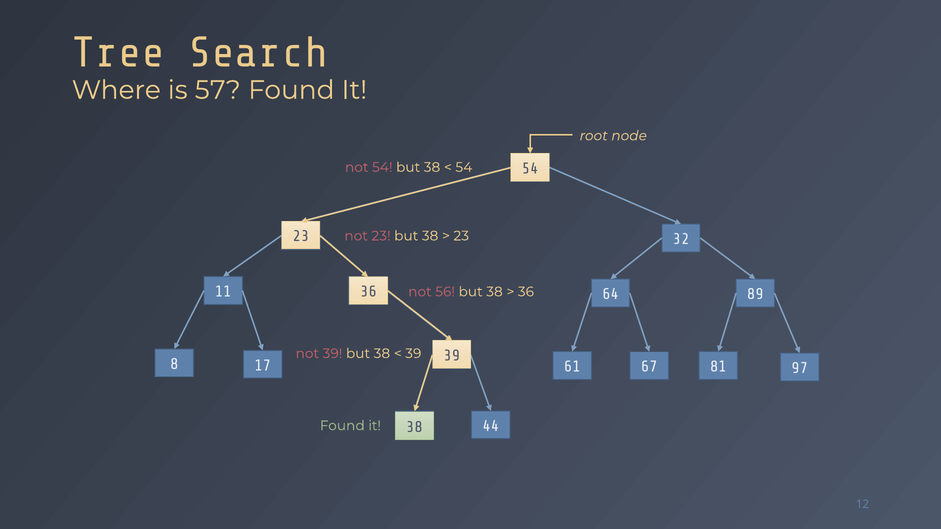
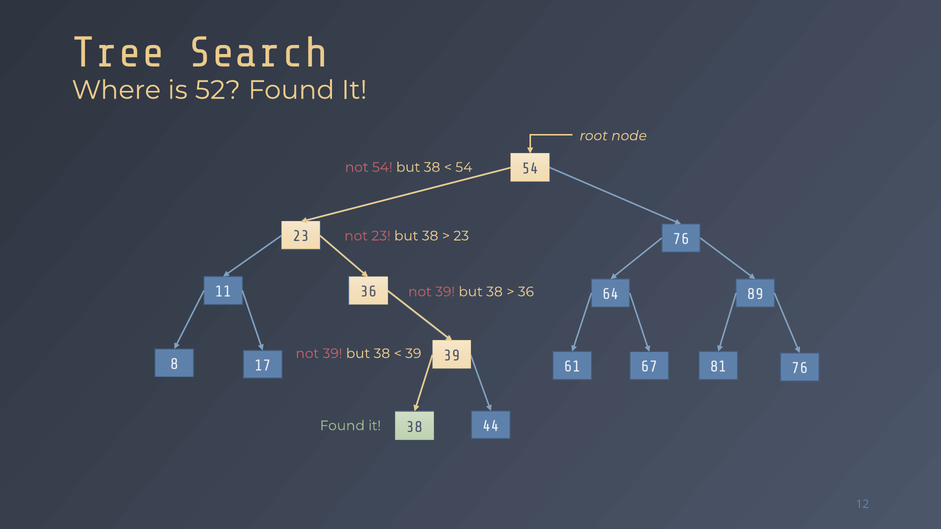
57: 57 -> 52
32 at (681, 239): 32 -> 76
56 at (445, 292): 56 -> 39
61 97: 97 -> 76
